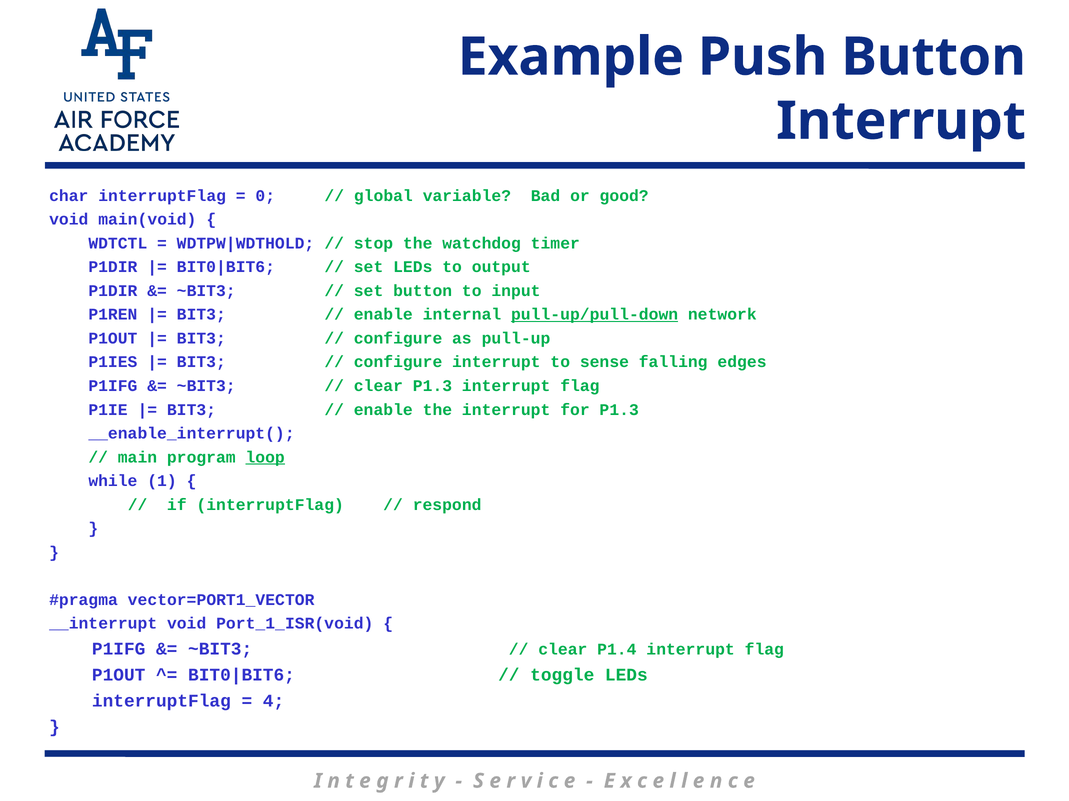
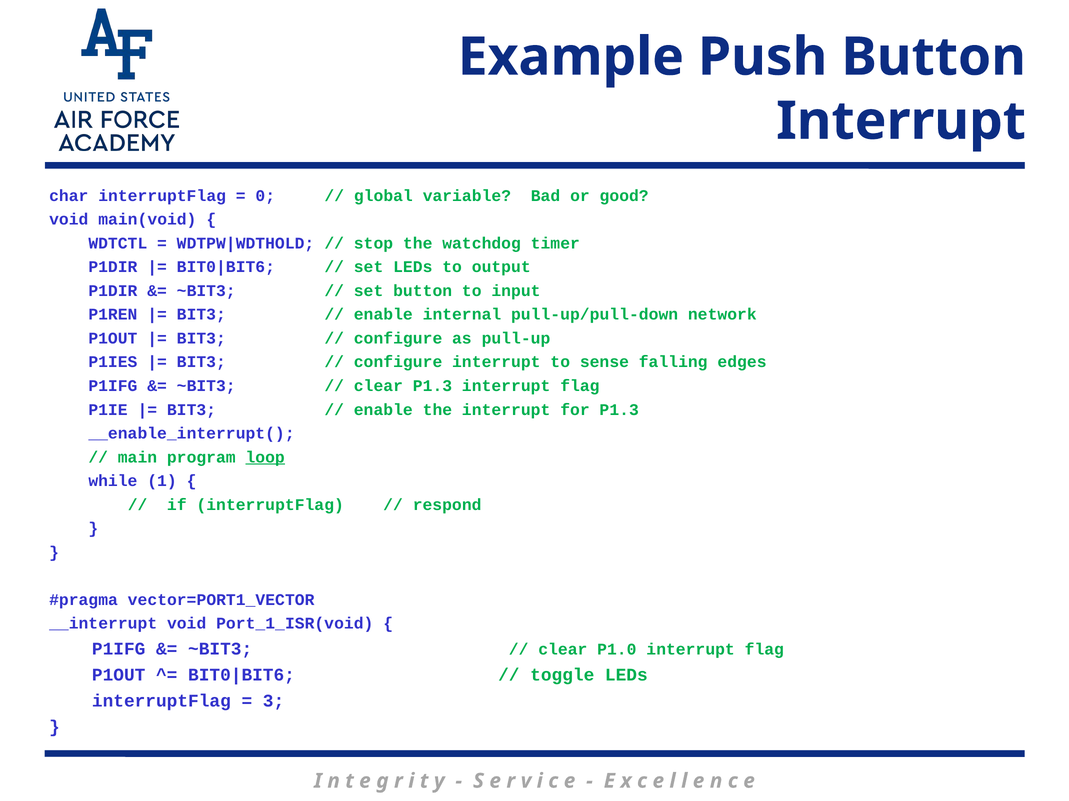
pull-up/pull-down underline: present -> none
P1.4: P1.4 -> P1.0
4: 4 -> 3
